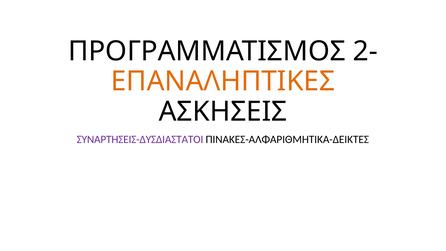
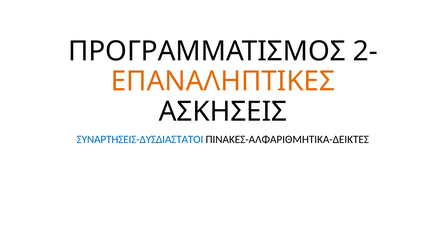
ΣΥΝΑΡΤΗΣΕΙΣ-ΔΥΣΔΙΑΣΤΑΤΟΙ colour: purple -> blue
